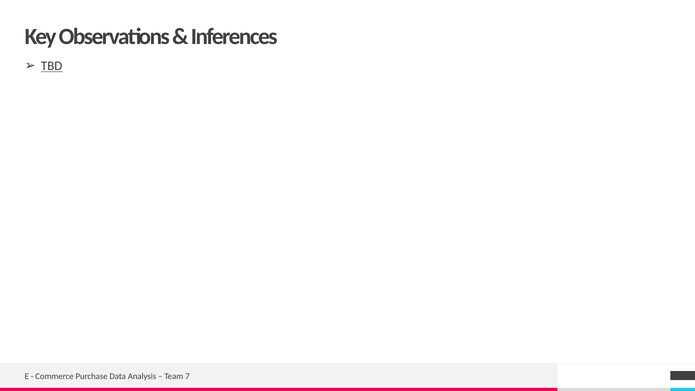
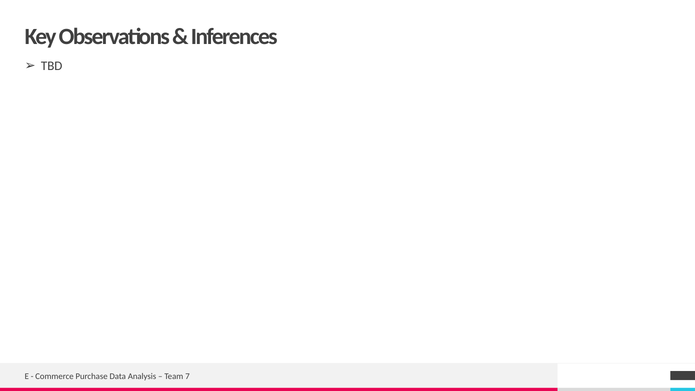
TBD underline: present -> none
